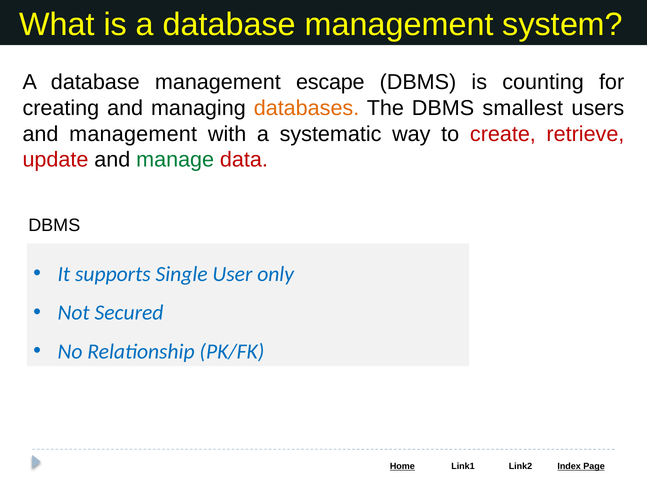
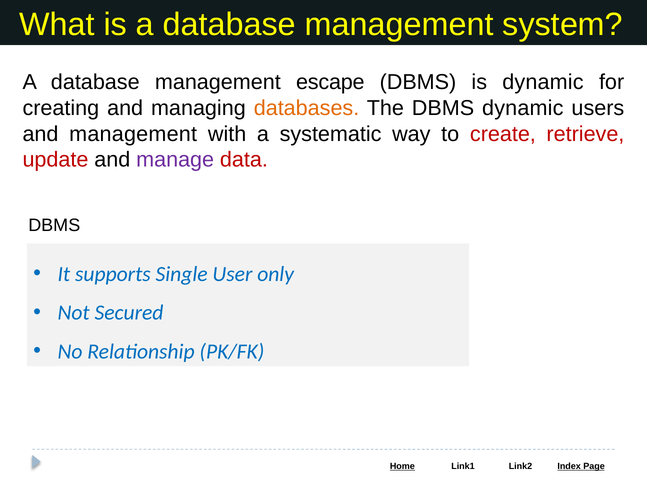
is counting: counting -> dynamic
DBMS smallest: smallest -> dynamic
manage colour: green -> purple
